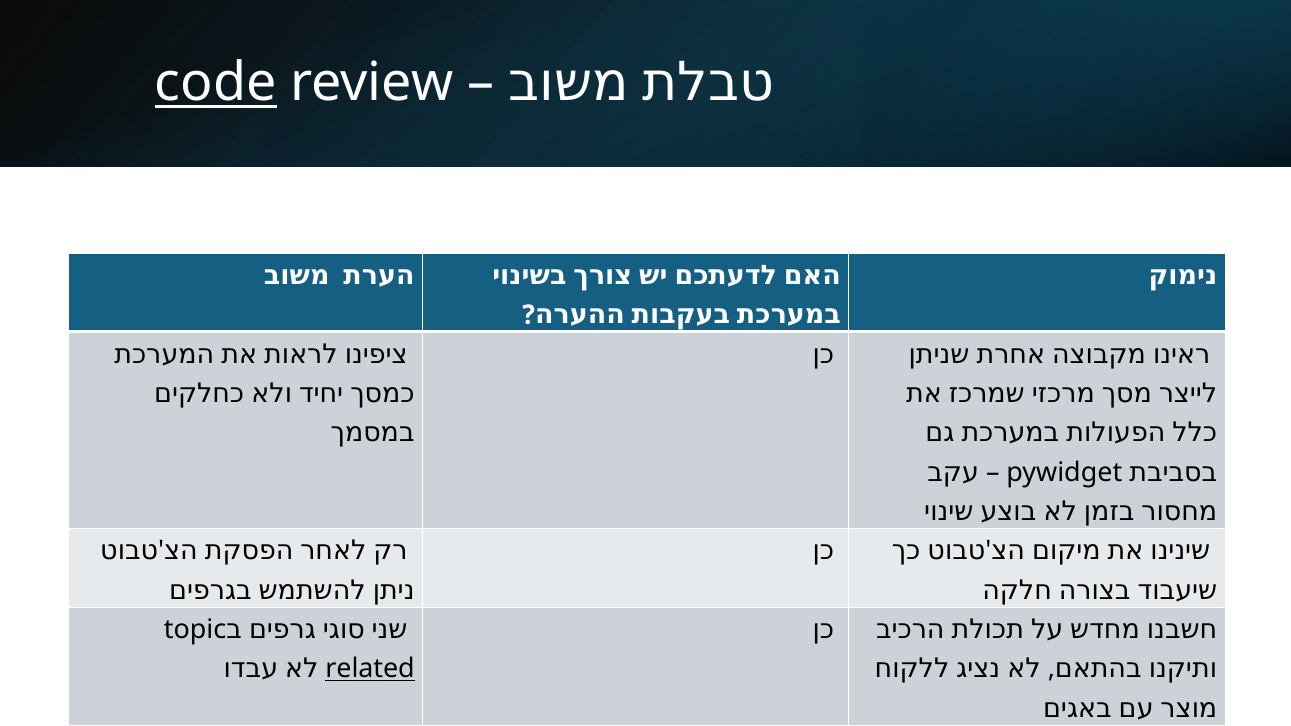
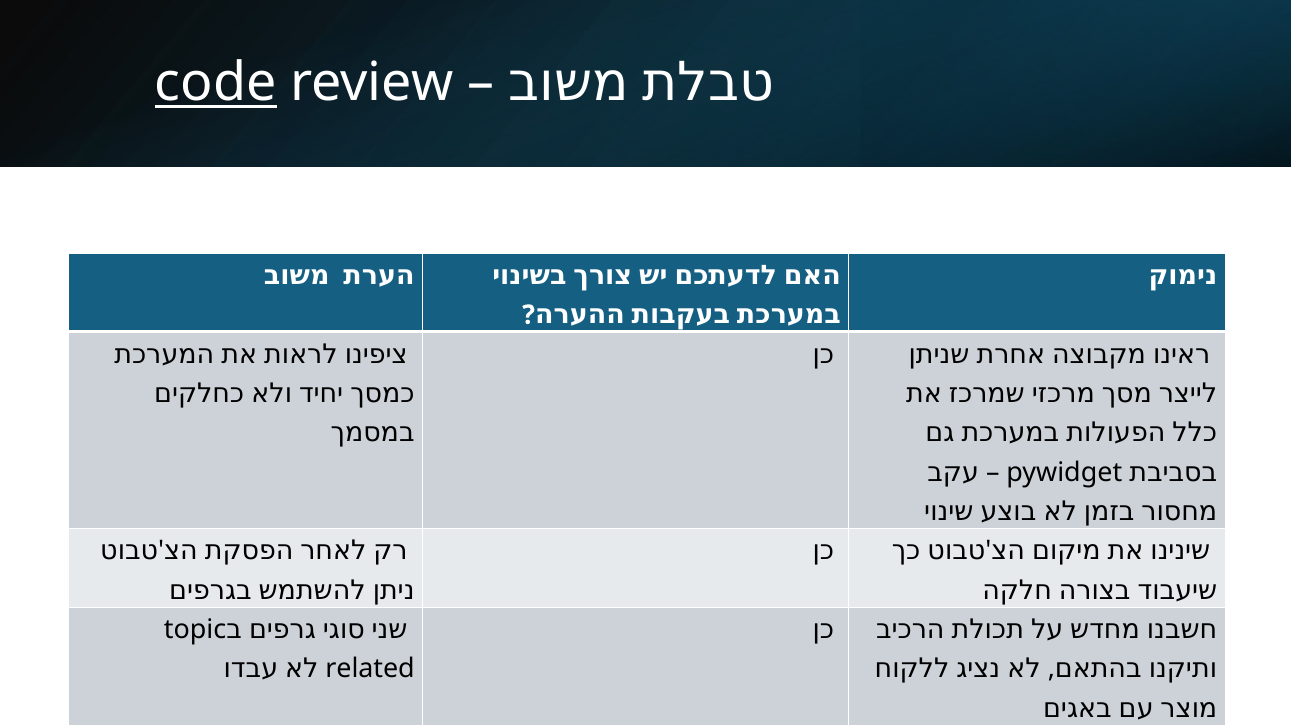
related underline: present -> none
